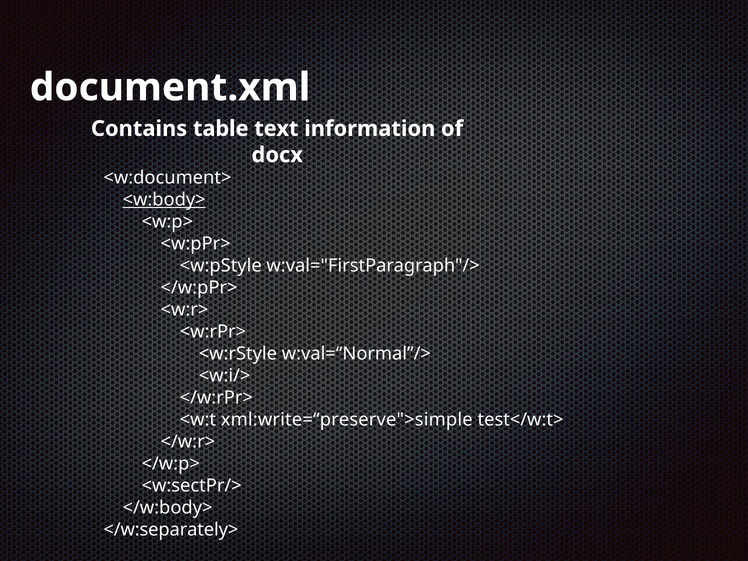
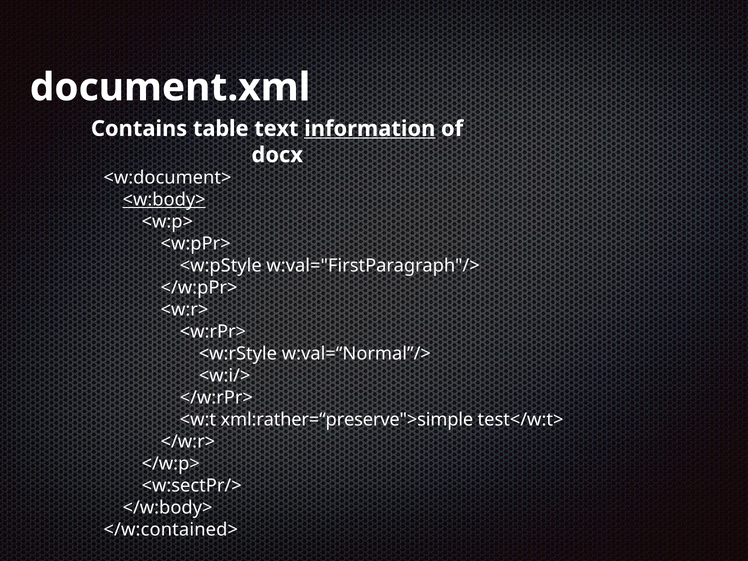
information underline: none -> present
xml:write=“preserve">simple: xml:write=“preserve">simple -> xml:rather=“preserve">simple
</w:separately>: </w:separately> -> </w:contained>
